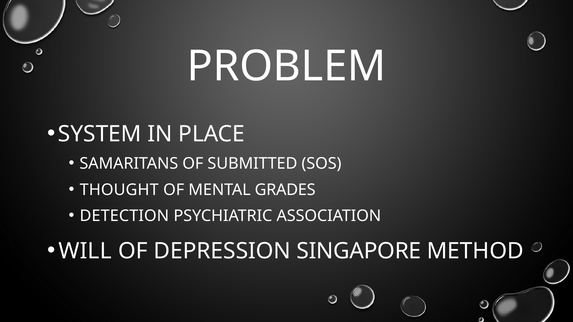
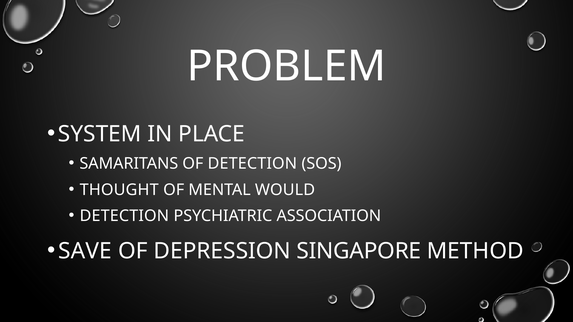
OF SUBMITTED: SUBMITTED -> DETECTION
GRADES: GRADES -> WOULD
WILL: WILL -> SAVE
